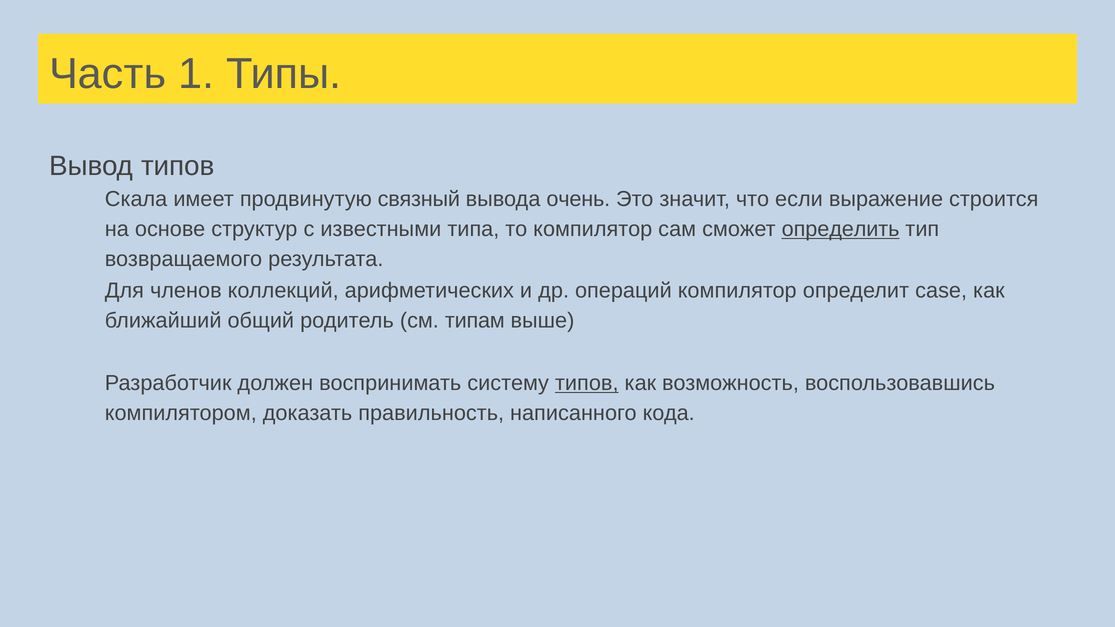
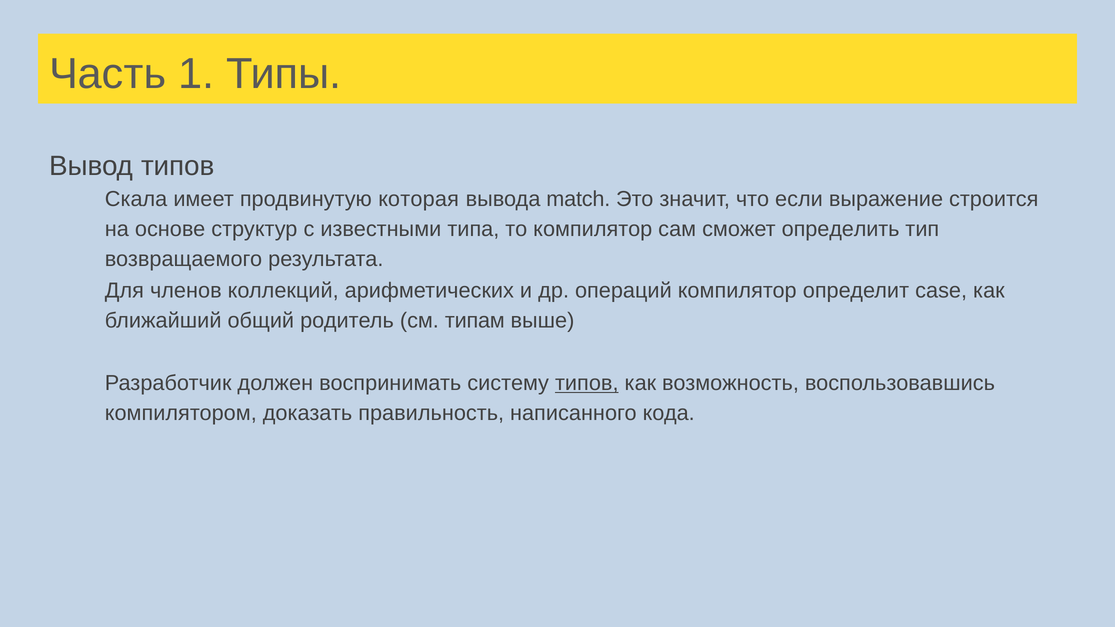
связный: связный -> которая
очень: очень -> match
определить underline: present -> none
